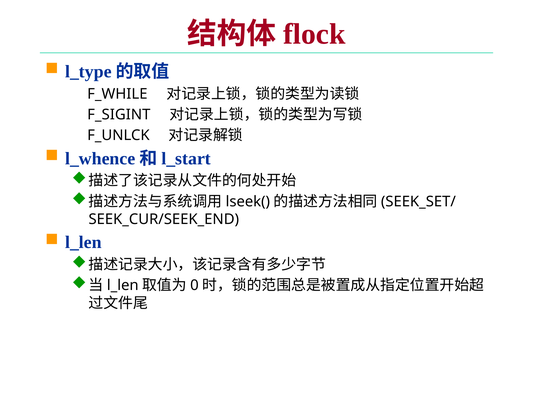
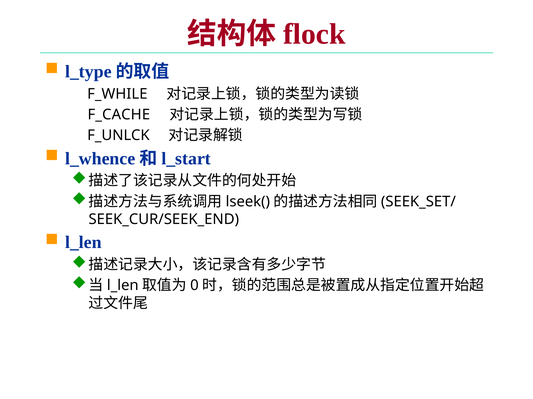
F_SIGINT: F_SIGINT -> F_CACHE
